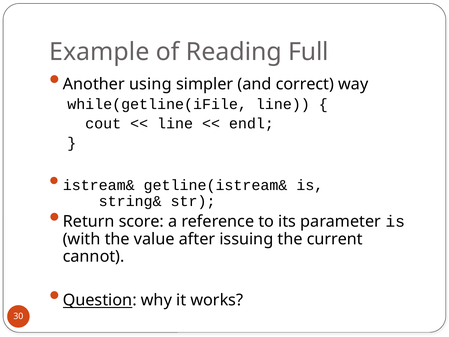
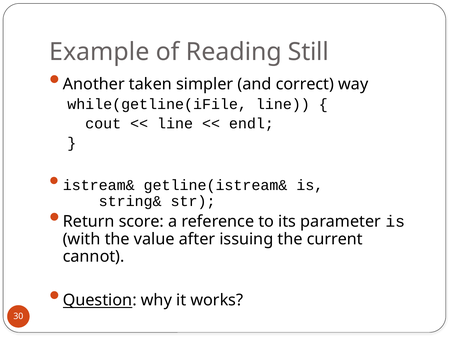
Full: Full -> Still
using: using -> taken
